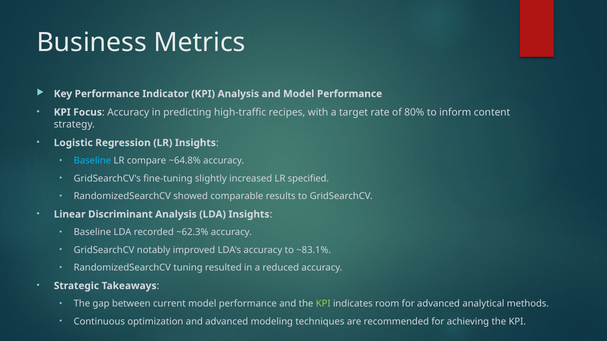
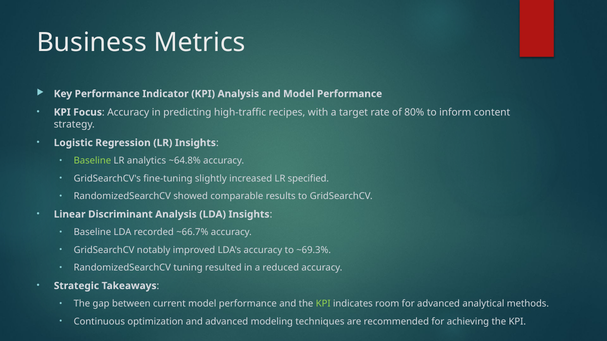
Baseline at (92, 161) colour: light blue -> light green
compare: compare -> analytics
~62.3%: ~62.3% -> ~66.7%
~83.1%: ~83.1% -> ~69.3%
